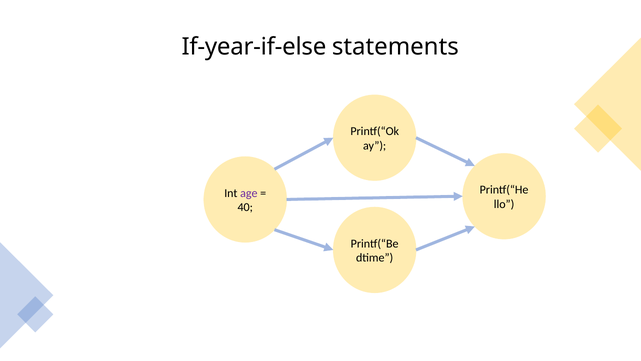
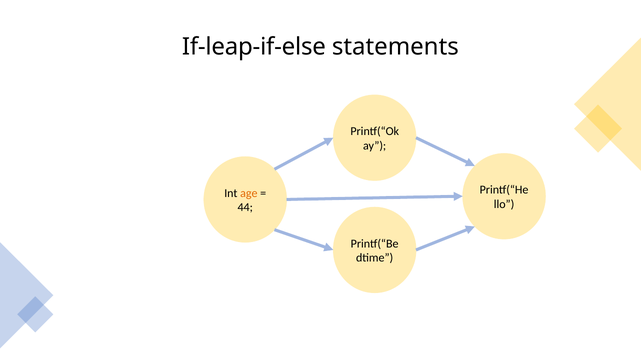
If-year-if-else: If-year-if-else -> If-leap-if-else
age colour: purple -> orange
40: 40 -> 44
